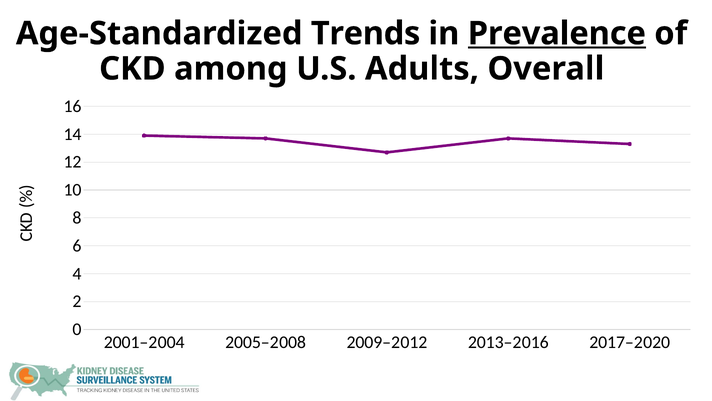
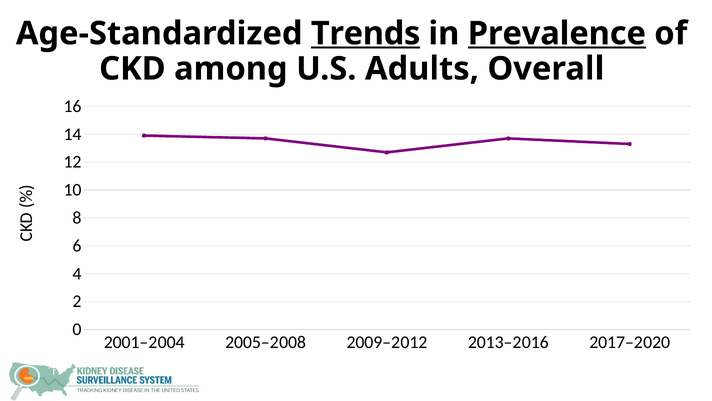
Trends underline: none -> present
